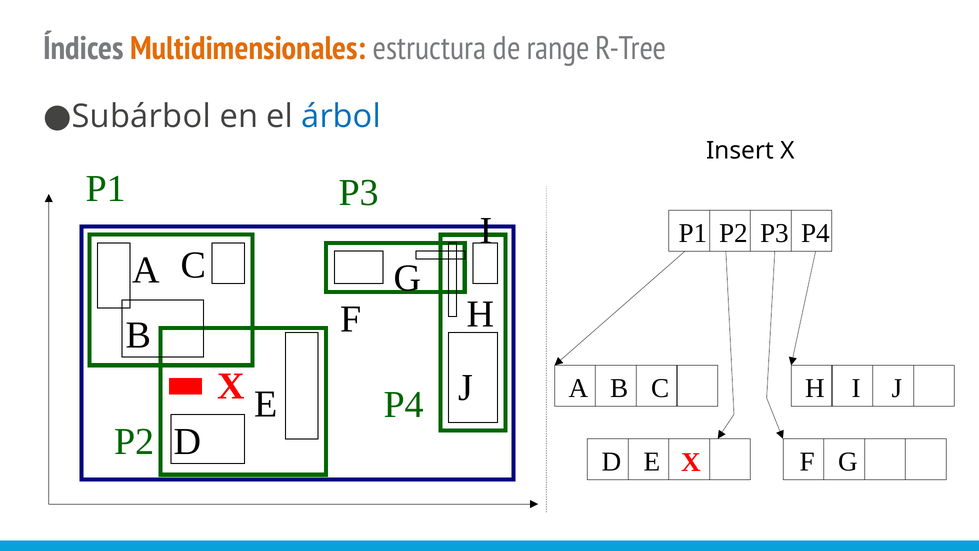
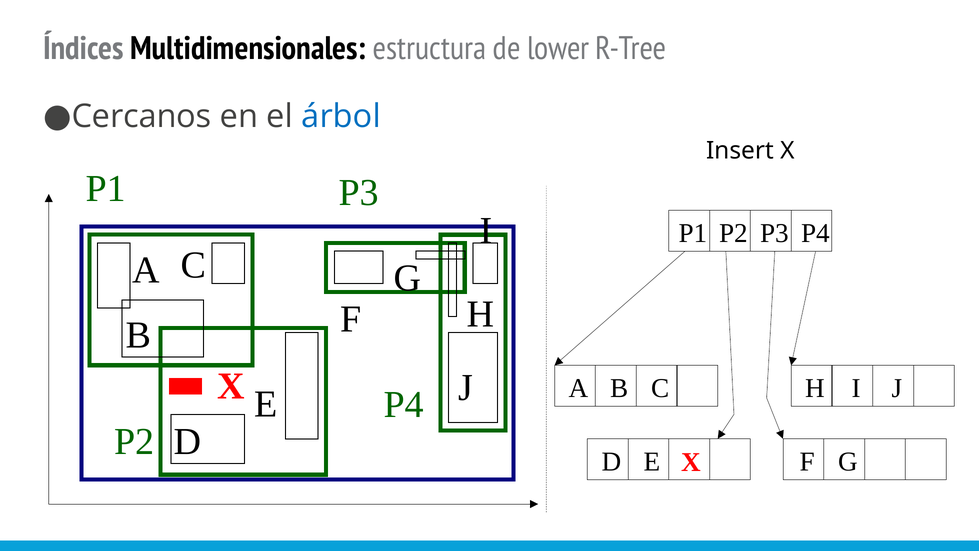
Multidimensionales colour: orange -> black
range: range -> lower
Subárbol: Subárbol -> Cercanos
